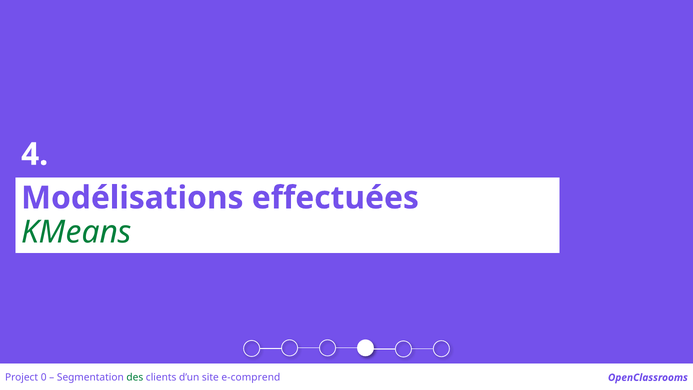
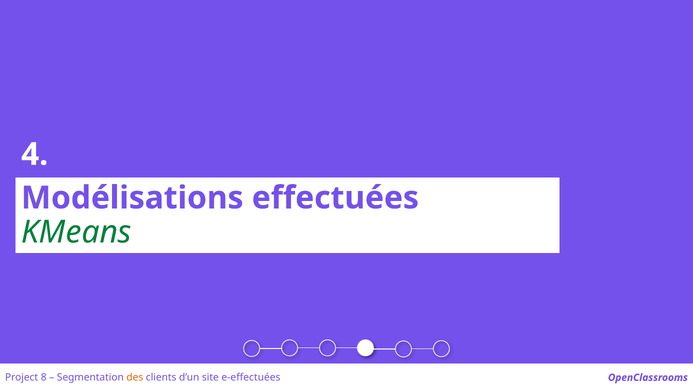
0: 0 -> 8
des colour: green -> orange
e-comprend: e-comprend -> e-effectuées
